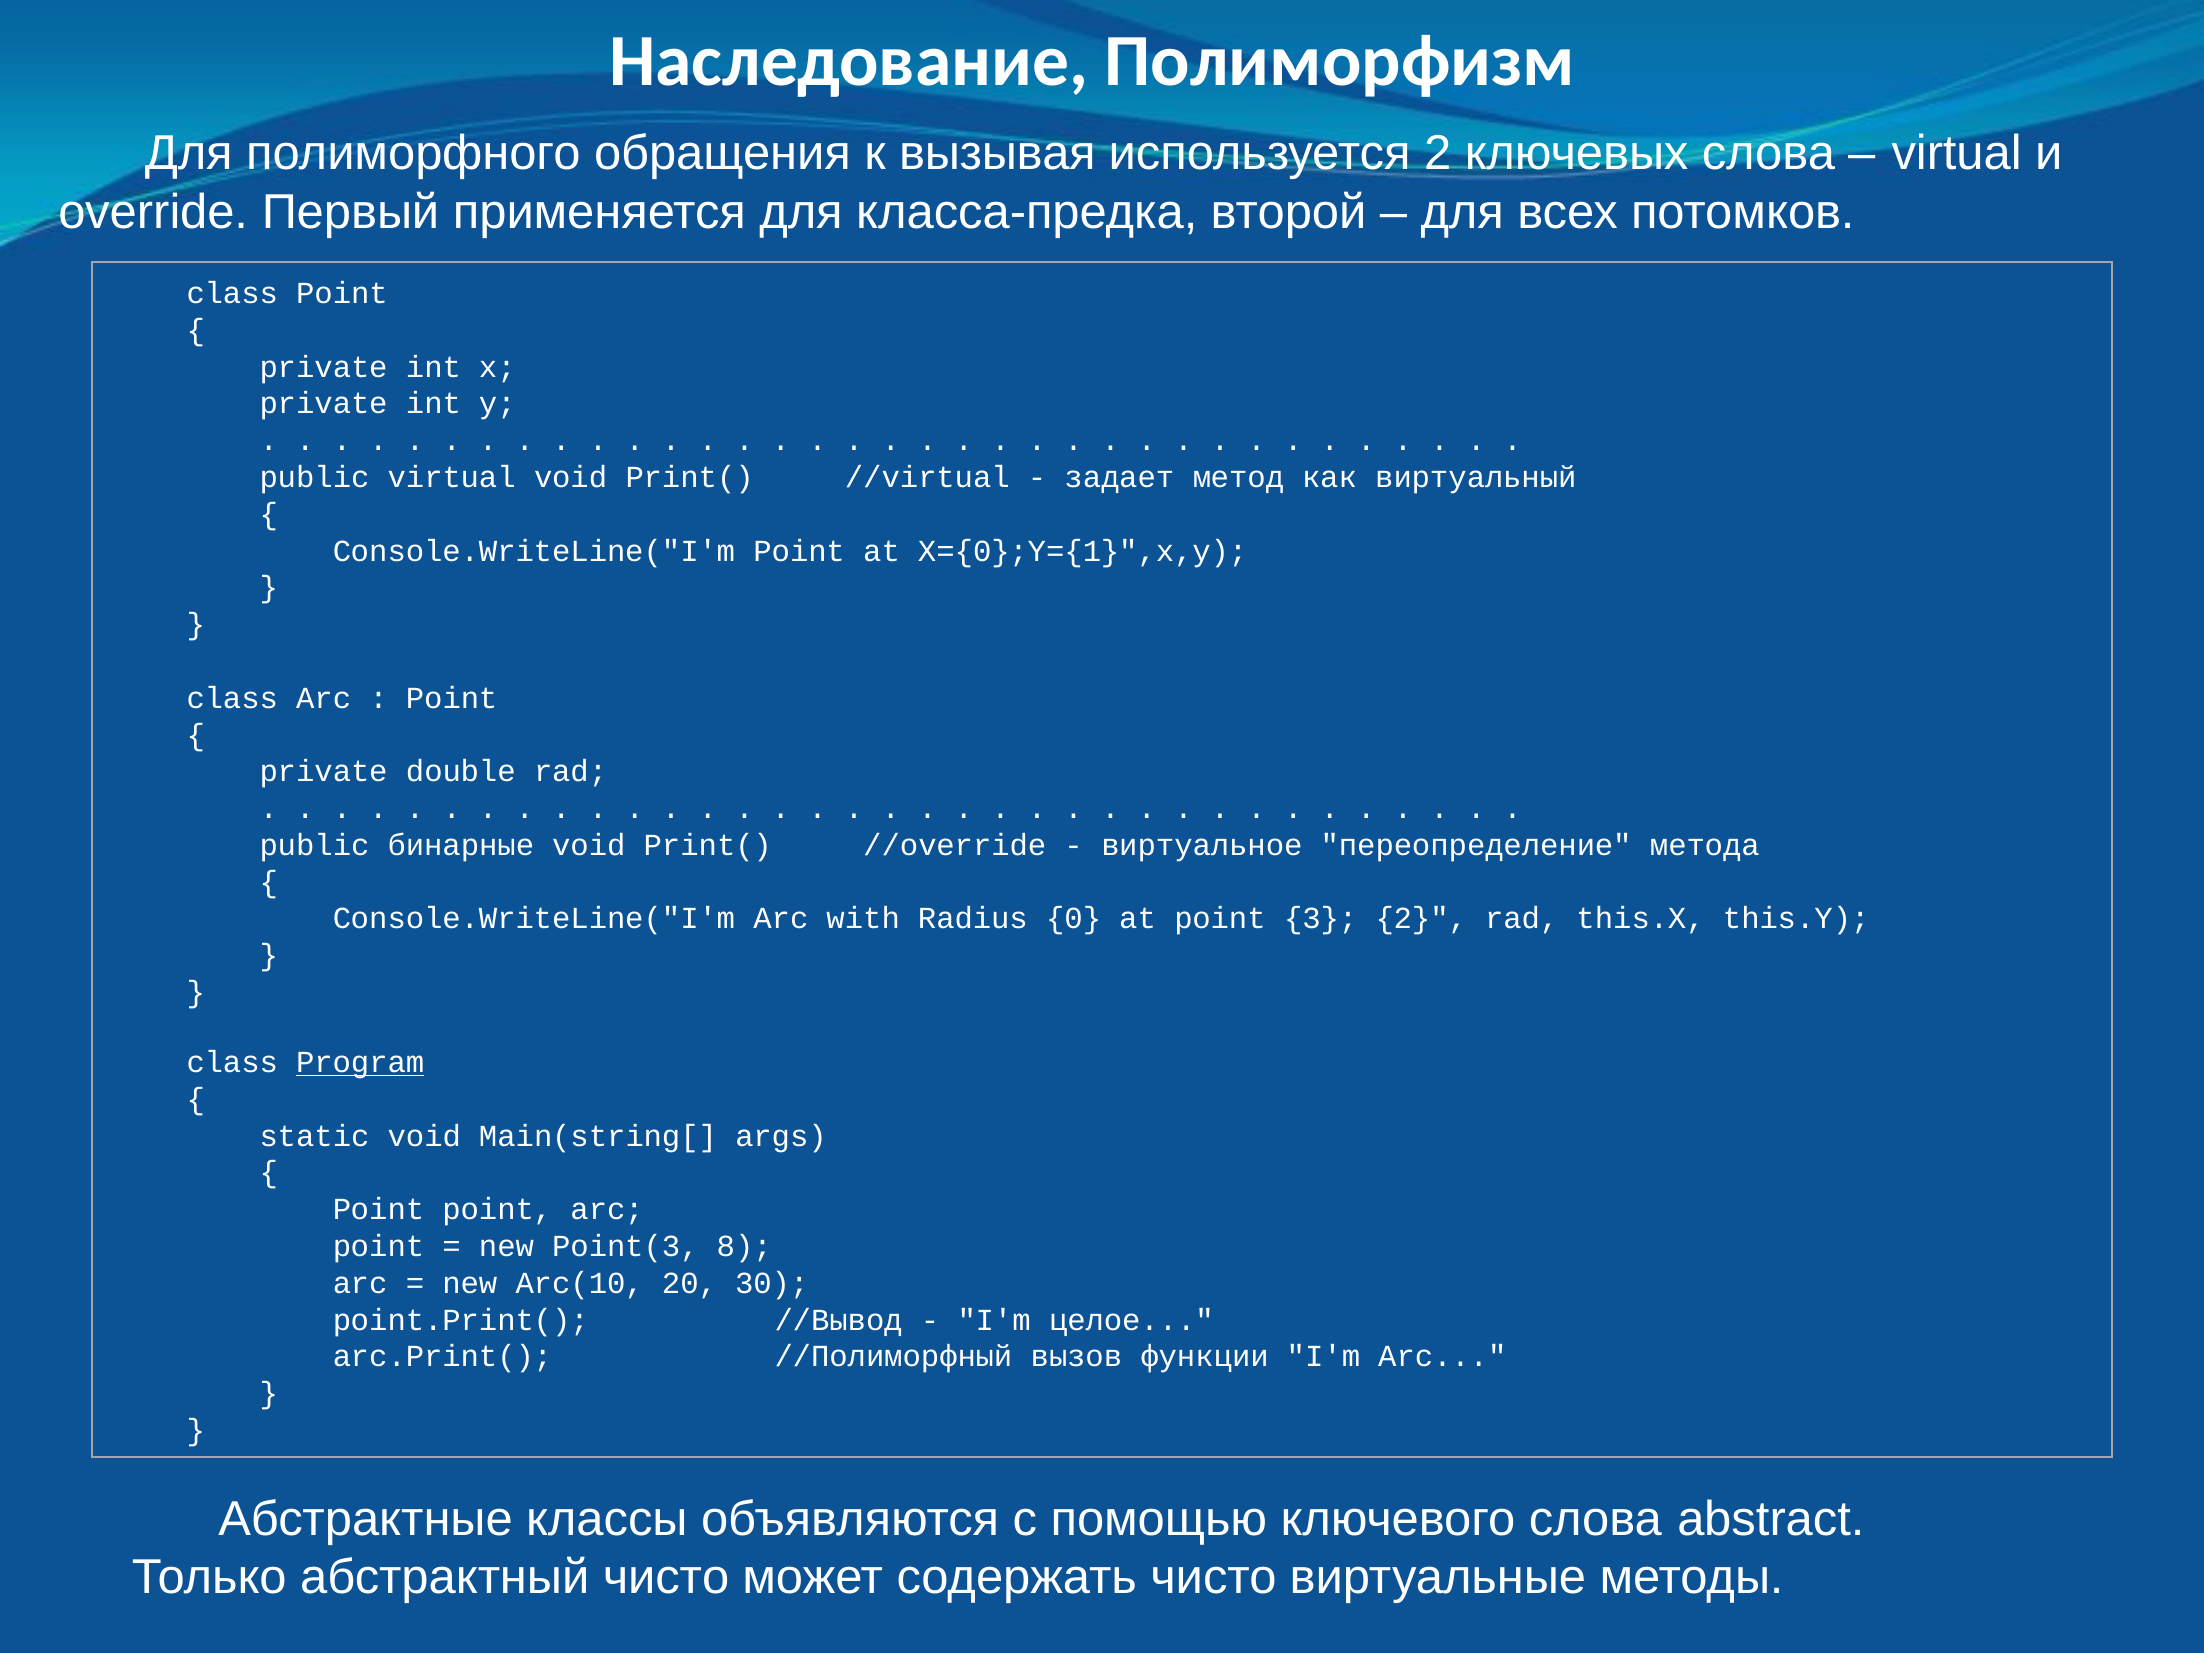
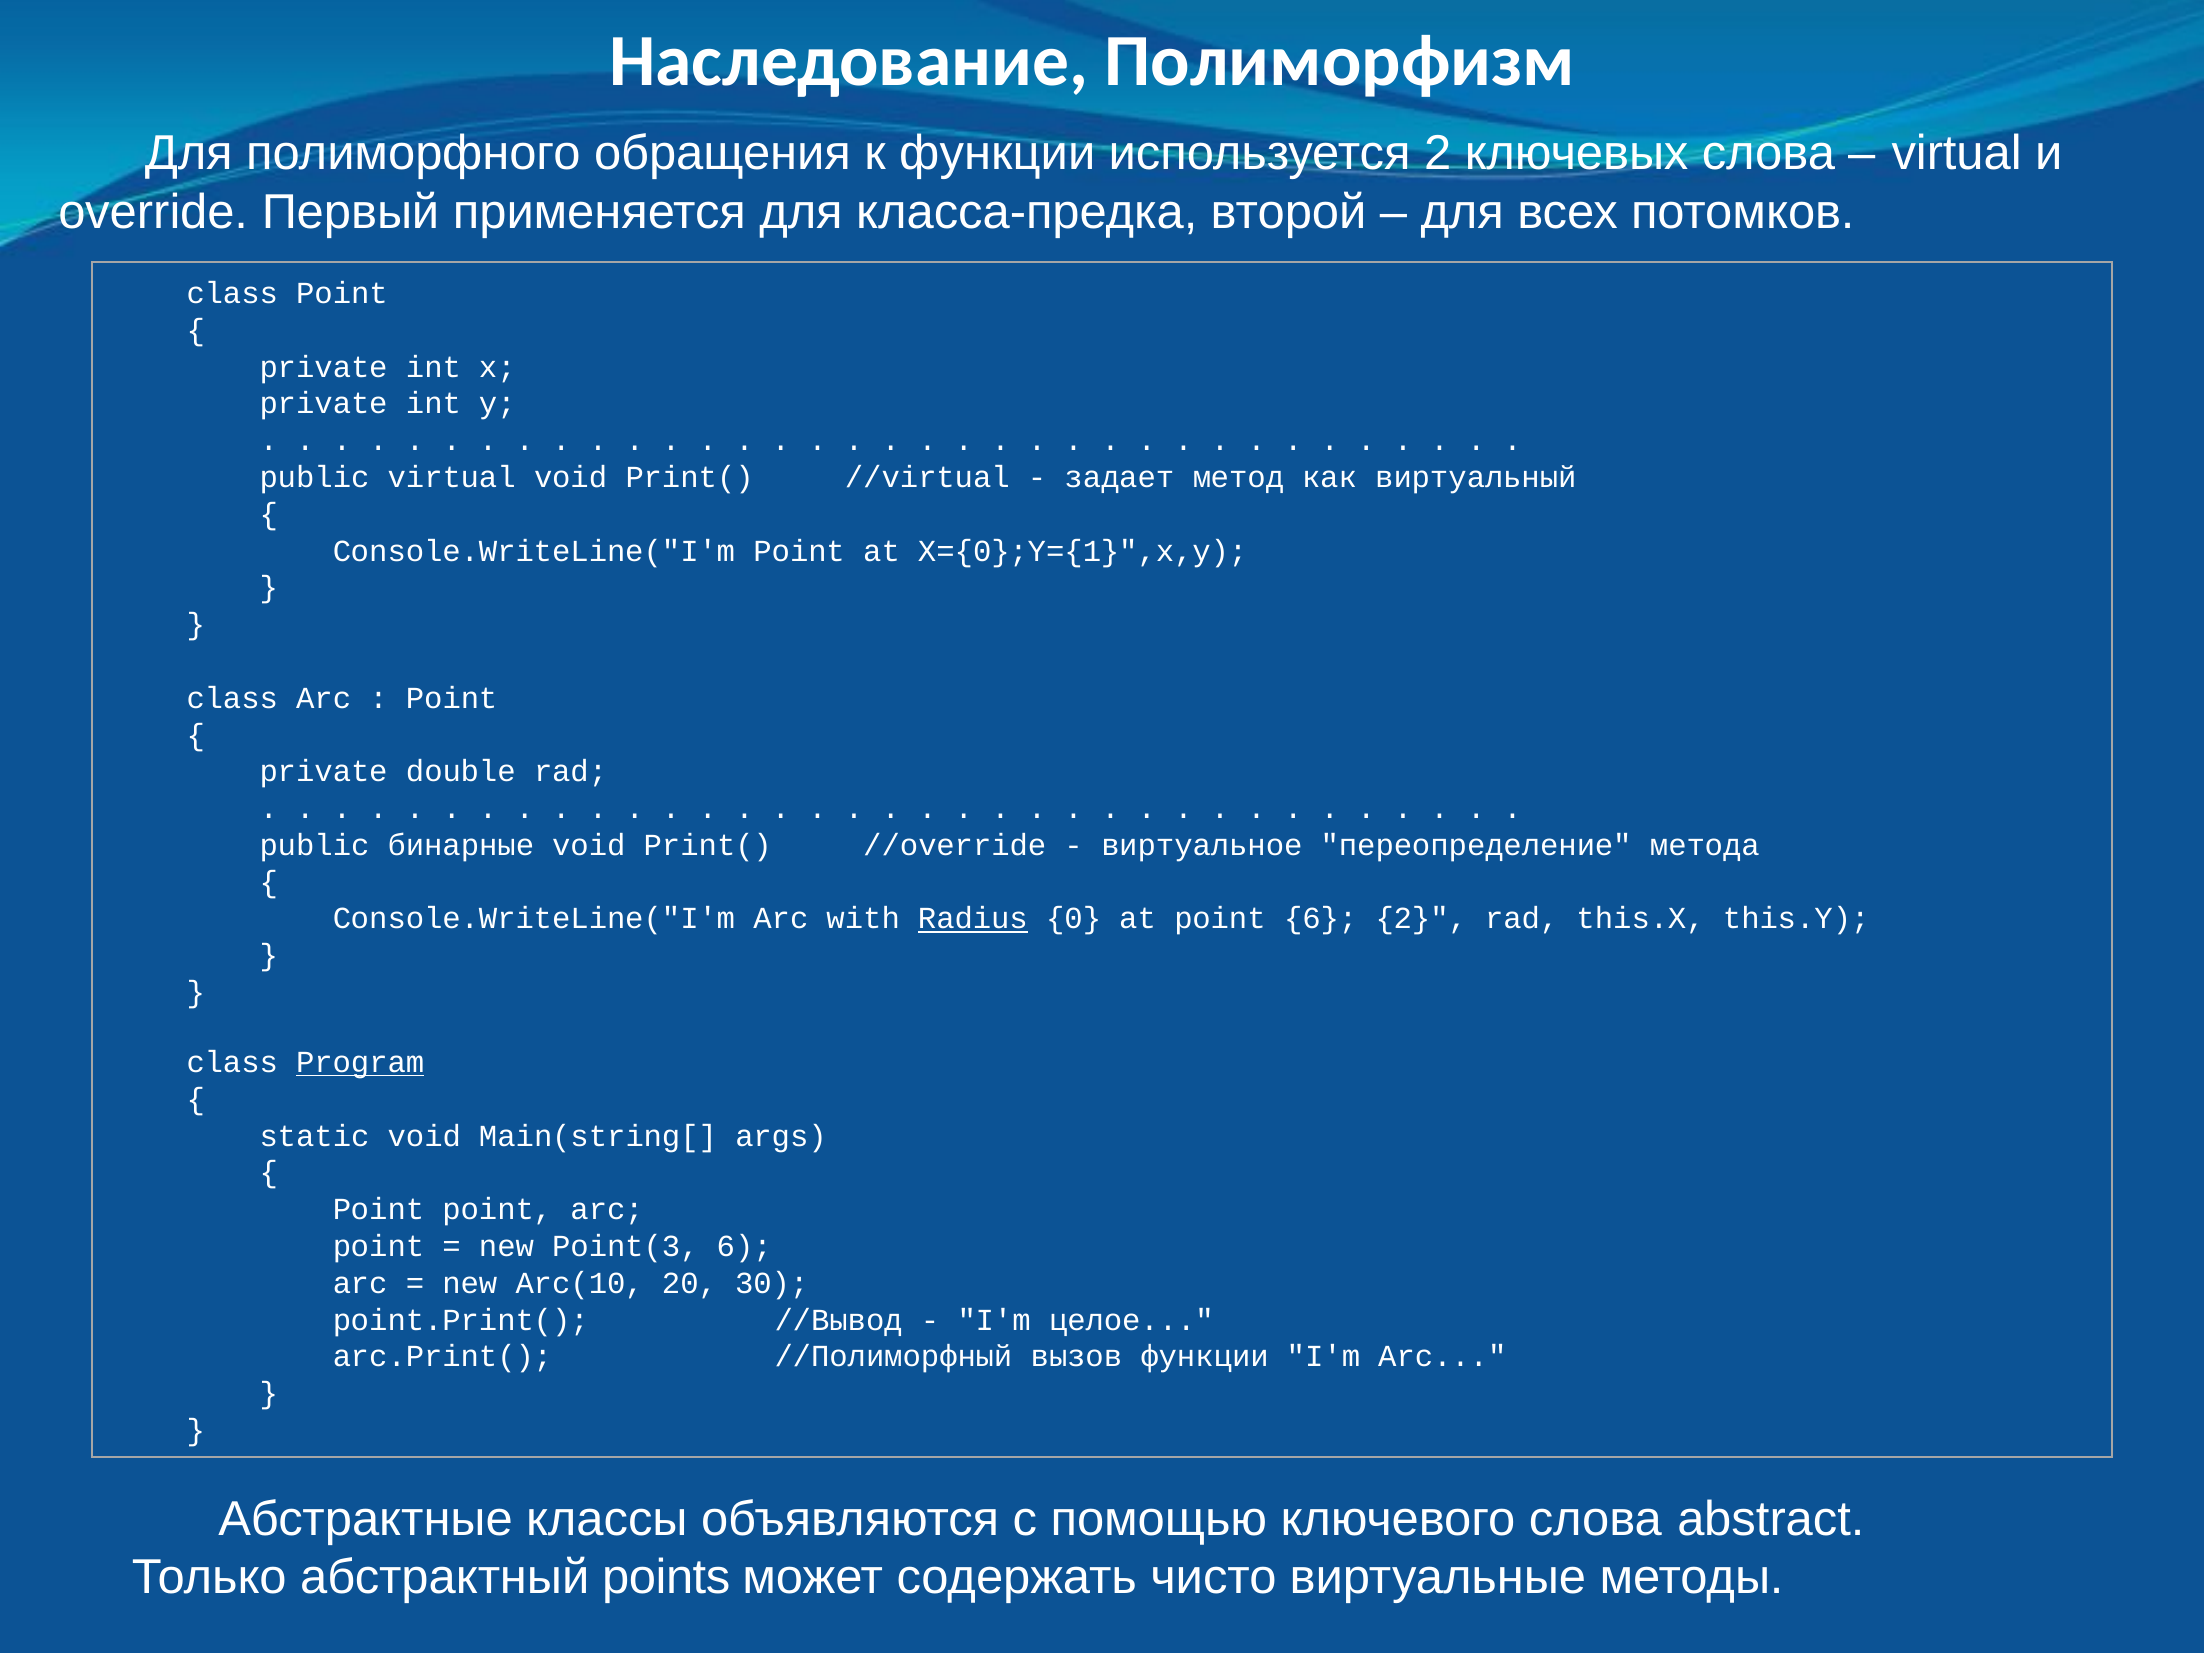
к вызывая: вызывая -> функции
Radius underline: none -> present
point 3: 3 -> 6
Point(3 8: 8 -> 6
абстрактный чисто: чисто -> points
